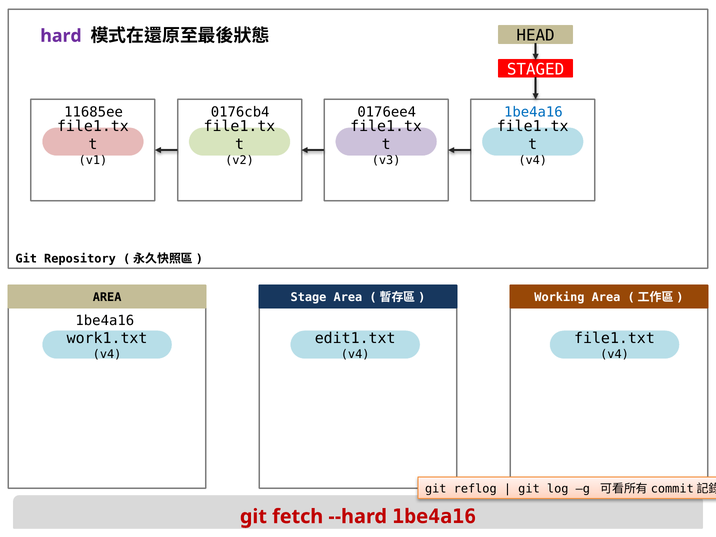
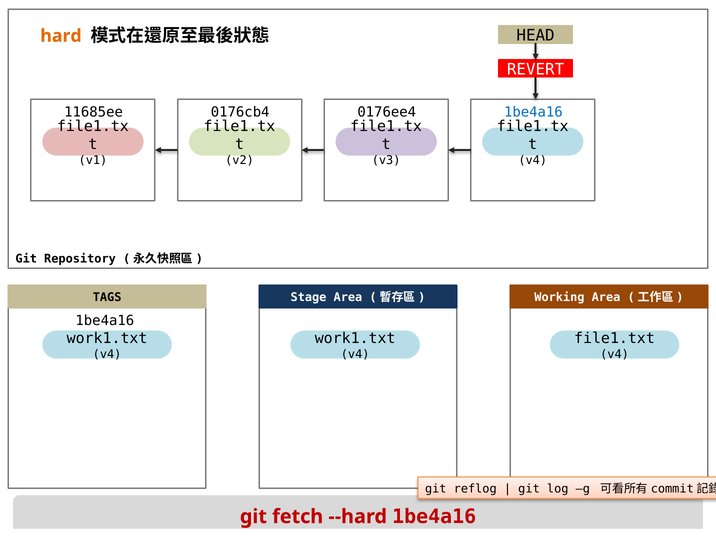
hard colour: purple -> orange
STAGED: STAGED -> REVERT
AREA at (107, 297): AREA -> TAGS
edit1.txt at (355, 338): edit1.txt -> work1.txt
